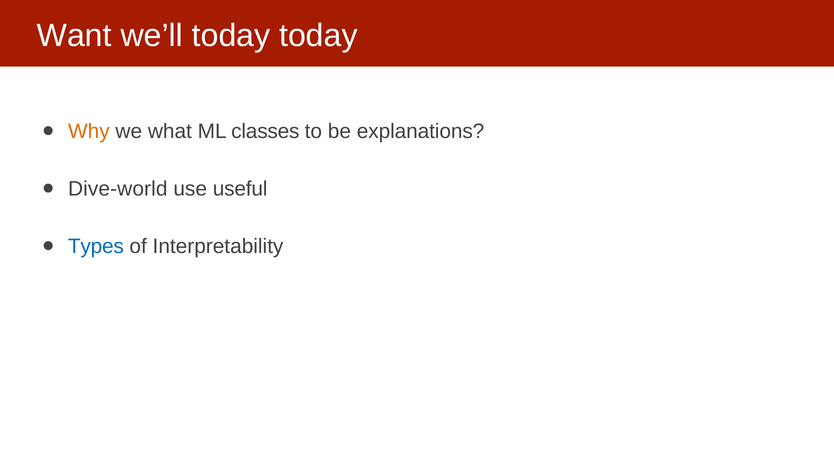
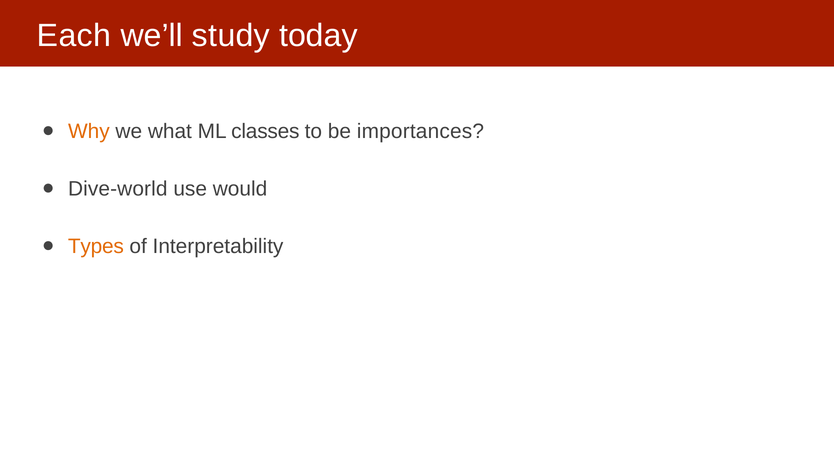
Want: Want -> Each
we’ll today: today -> study
explanations: explanations -> importances
useful: useful -> would
Types colour: blue -> orange
